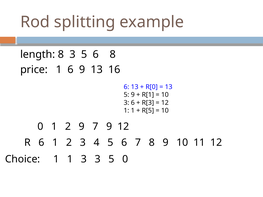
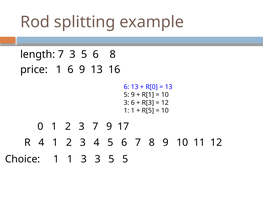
length 8: 8 -> 7
0 1 2 9: 9 -> 3
9 12: 12 -> 17
R 6: 6 -> 4
5 0: 0 -> 5
